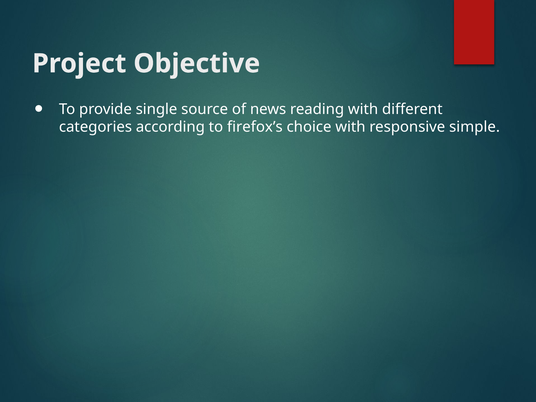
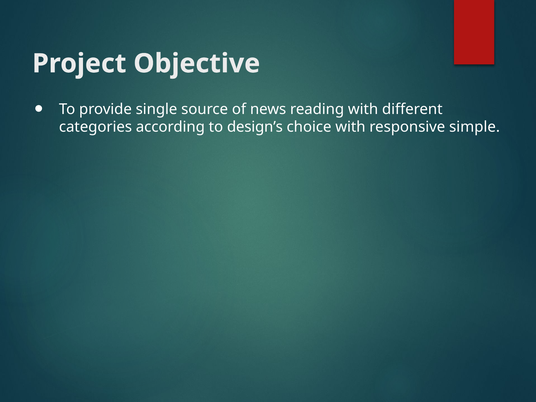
firefox’s: firefox’s -> design’s
